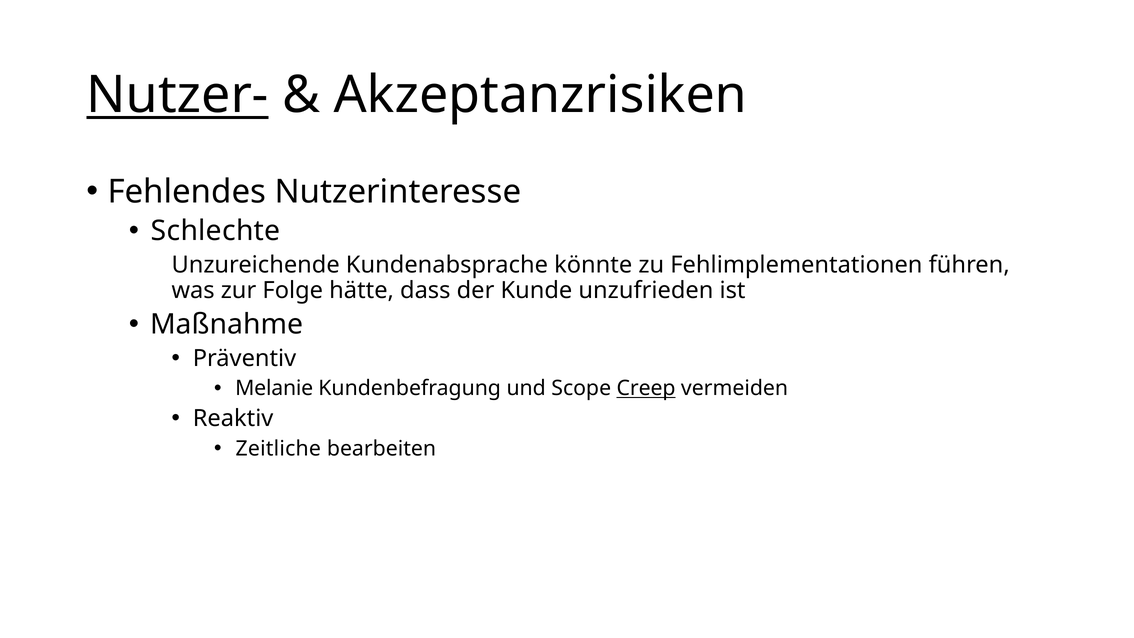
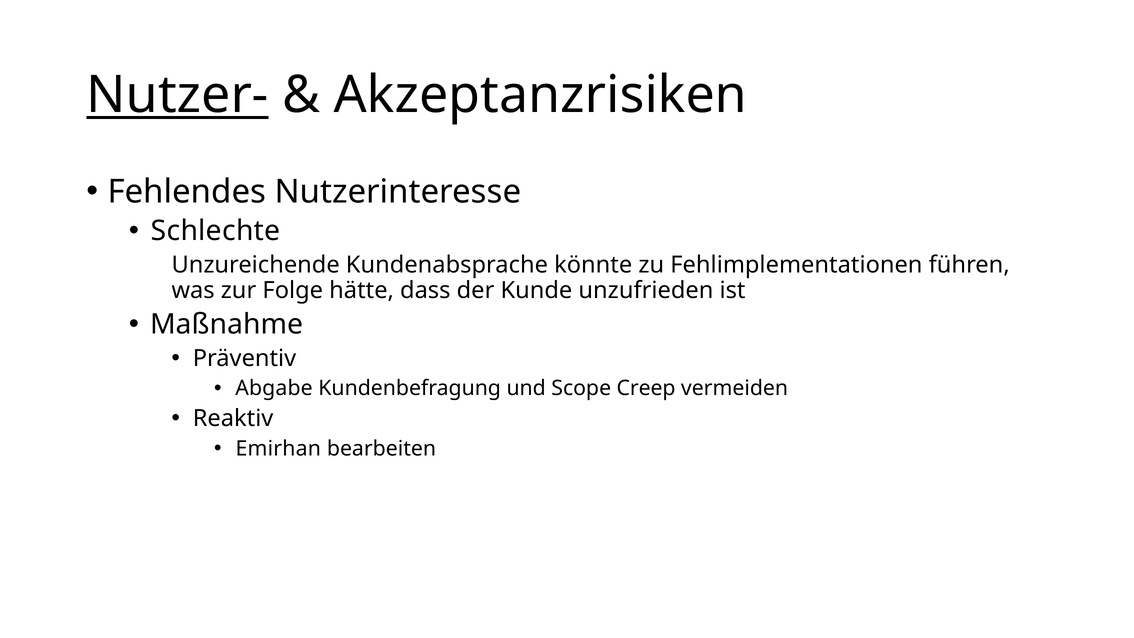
Melanie: Melanie -> Abgabe
Creep underline: present -> none
Zeitliche: Zeitliche -> Emirhan
